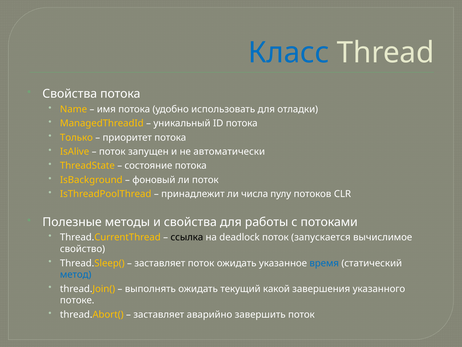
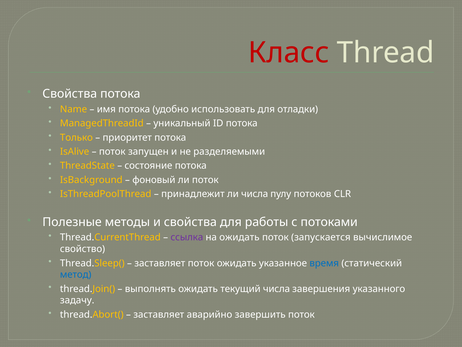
Класс colour: blue -> red
автоматически: автоматически -> разделяемыми
ссылка colour: black -> purple
на deadlock: deadlock -> ожидать
текущий какой: какой -> числа
потоке: потоке -> задачу
